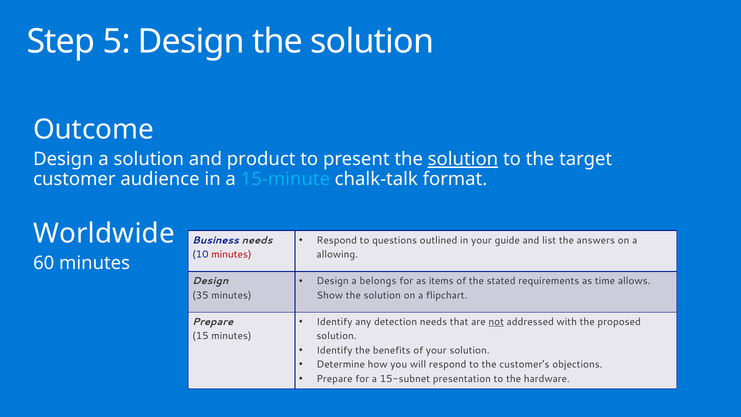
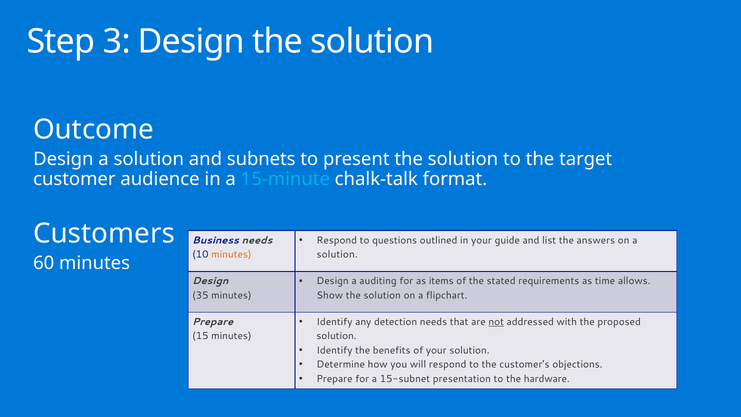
5: 5 -> 3
product: product -> subnets
solution at (463, 159) underline: present -> none
Worldwide: Worldwide -> Customers
minutes at (231, 254) colour: red -> orange
allowing at (337, 254): allowing -> solution
belongs: belongs -> auditing
